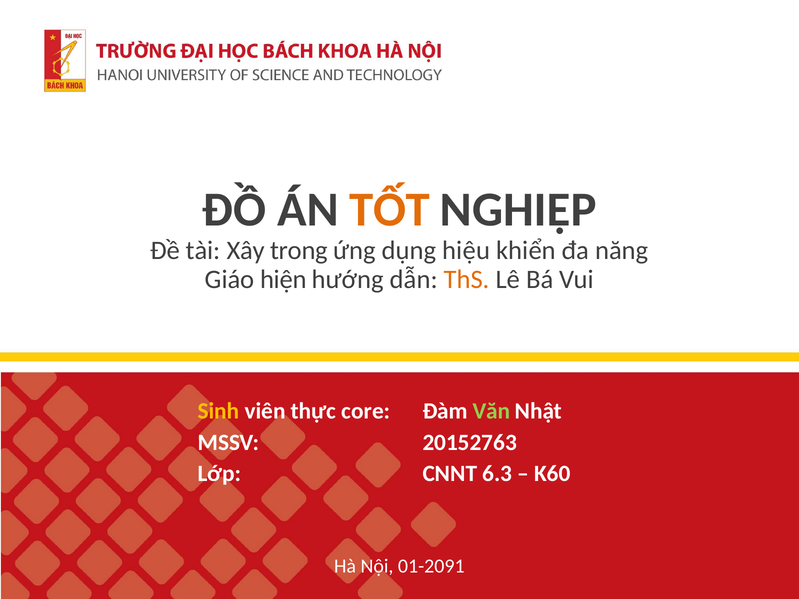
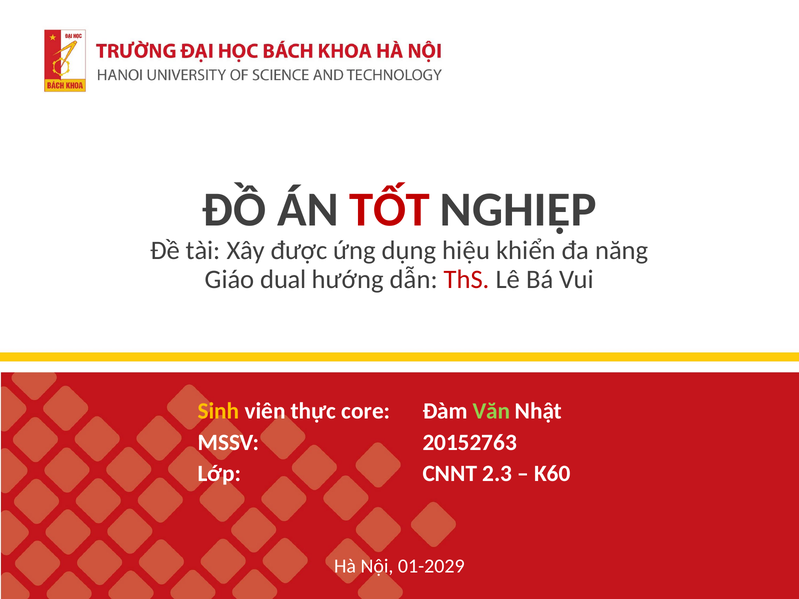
TỐT colour: orange -> red
trong: trong -> được
hiện: hiện -> dual
ThS colour: orange -> red
6.3: 6.3 -> 2.3
01-2091: 01-2091 -> 01-2029
